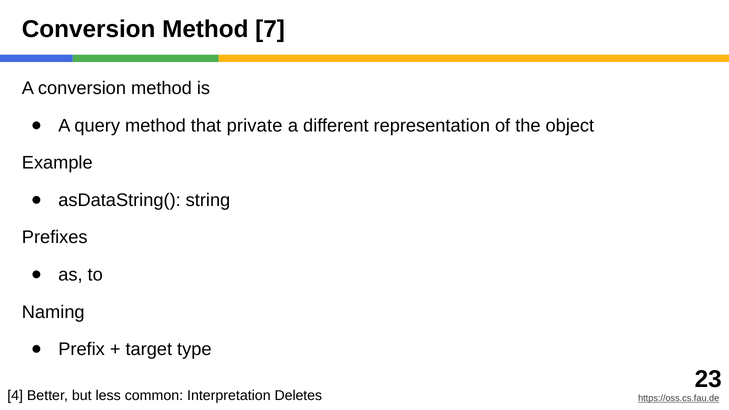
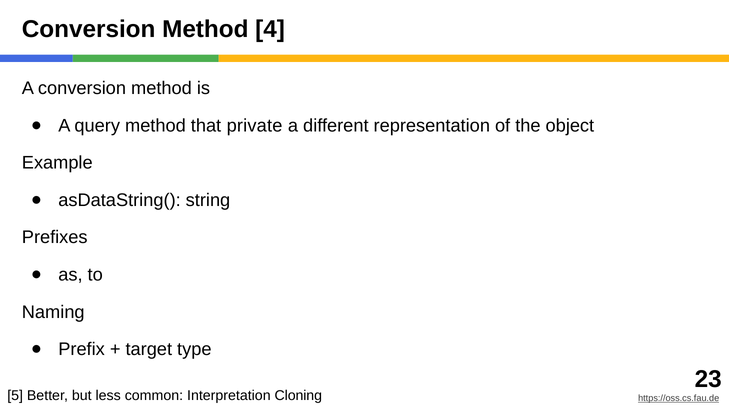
7: 7 -> 4
4: 4 -> 5
Deletes: Deletes -> Cloning
